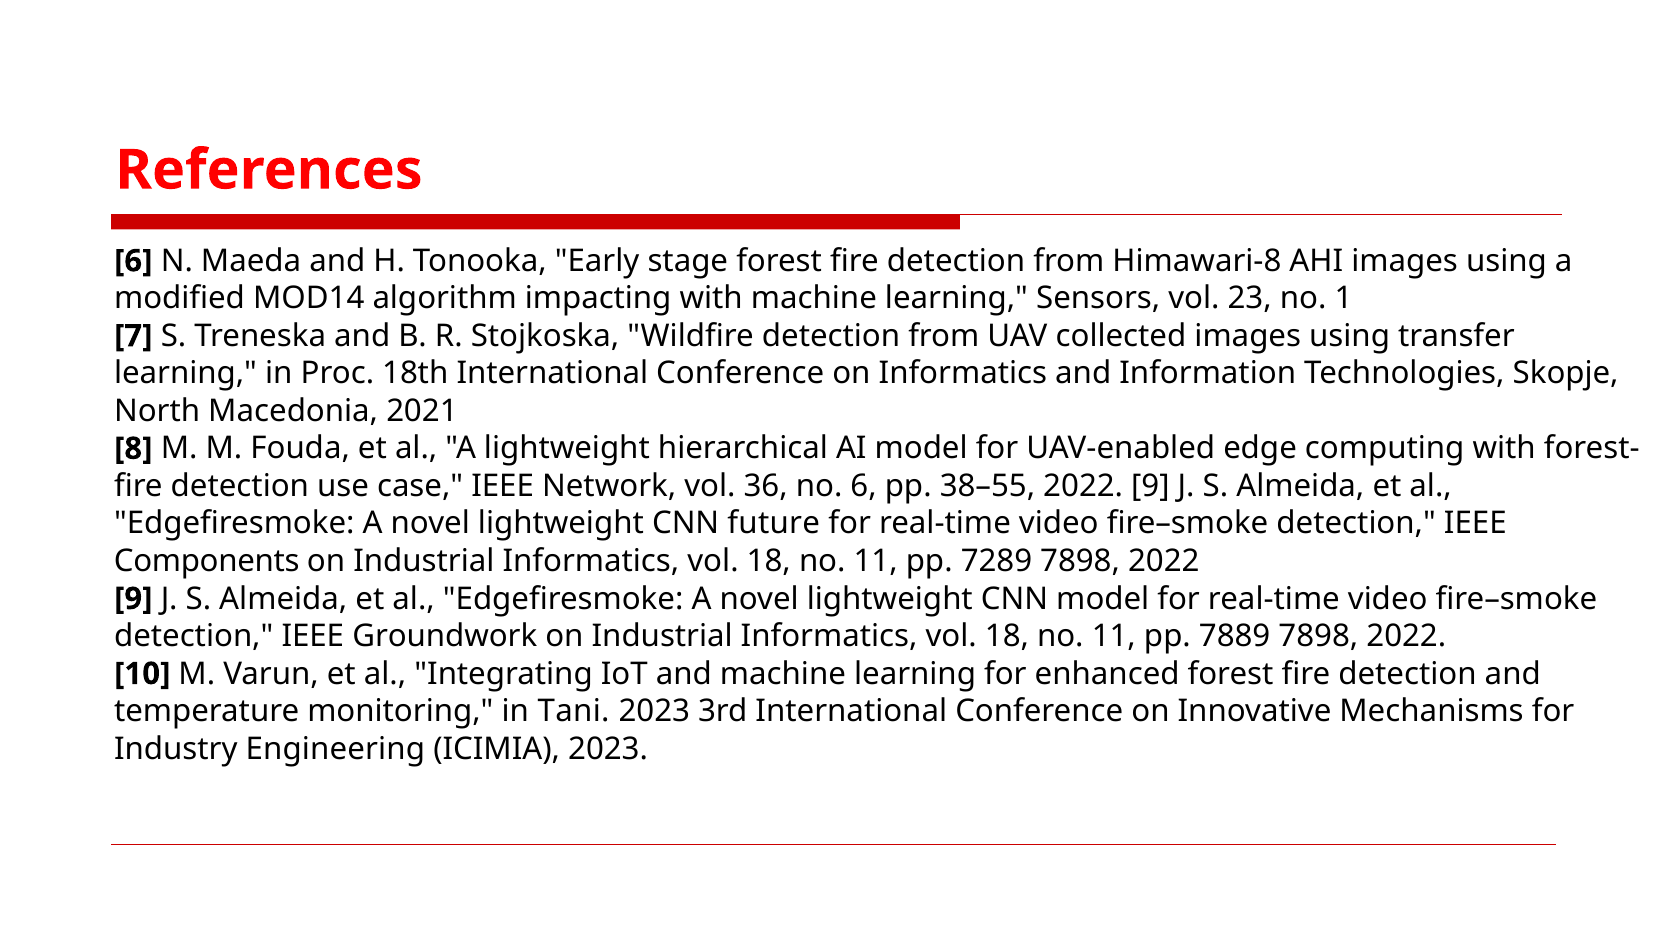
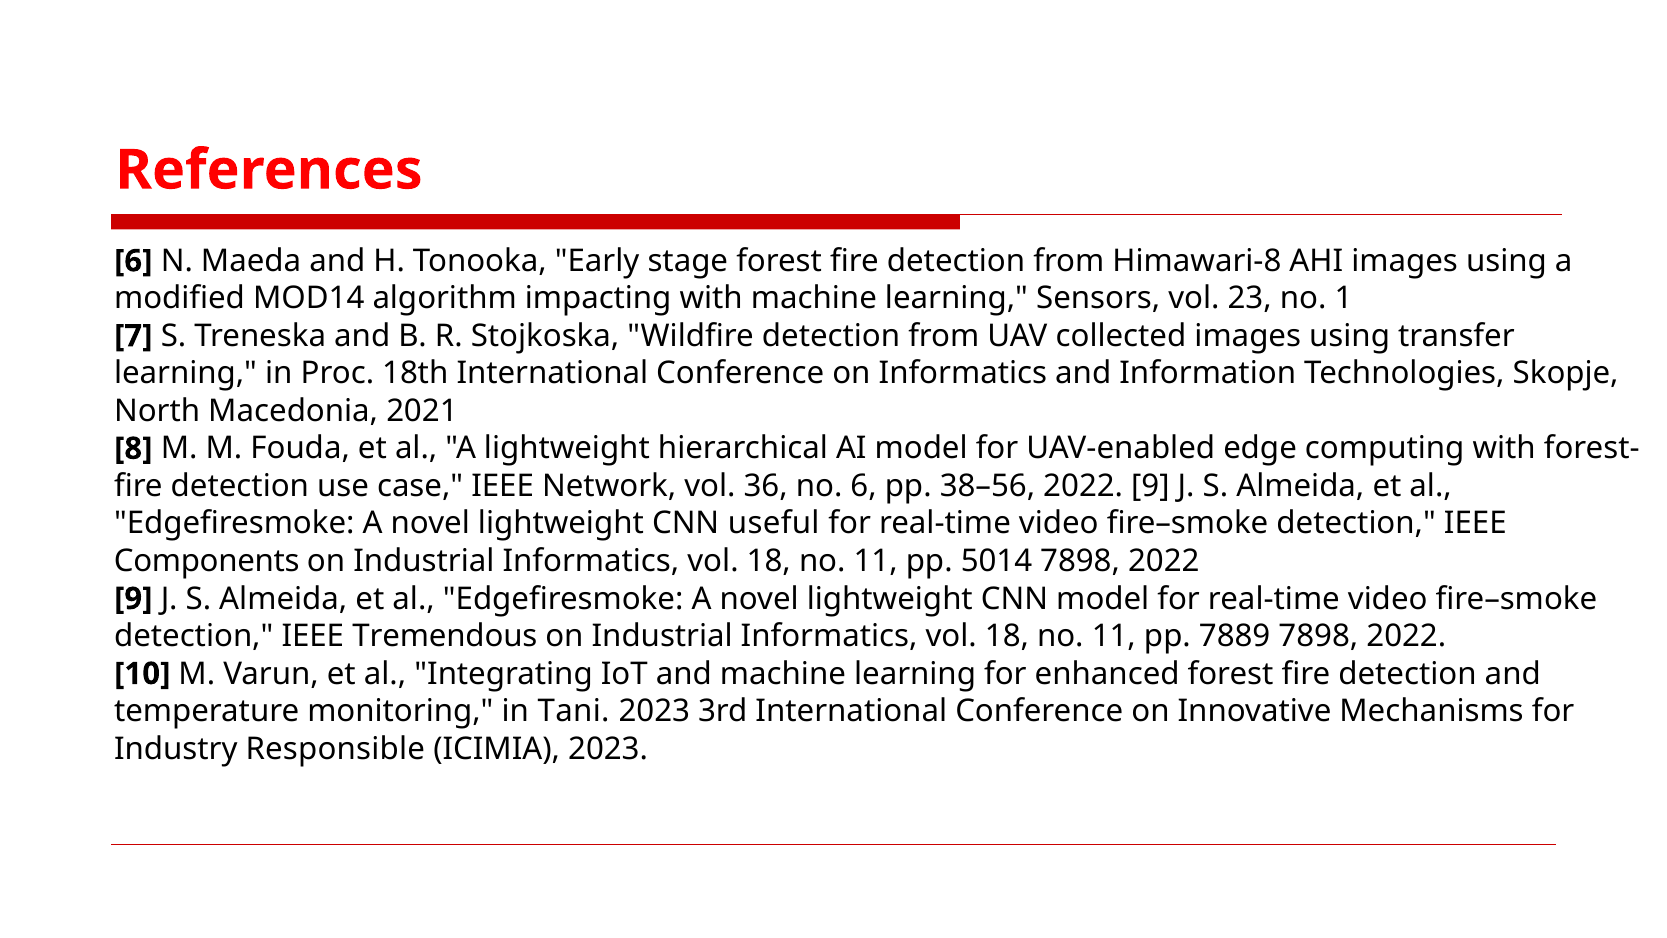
38–55: 38–55 -> 38–56
future: future -> useful
7289: 7289 -> 5014
Groundwork: Groundwork -> Tremendous
Engineering: Engineering -> Responsible
